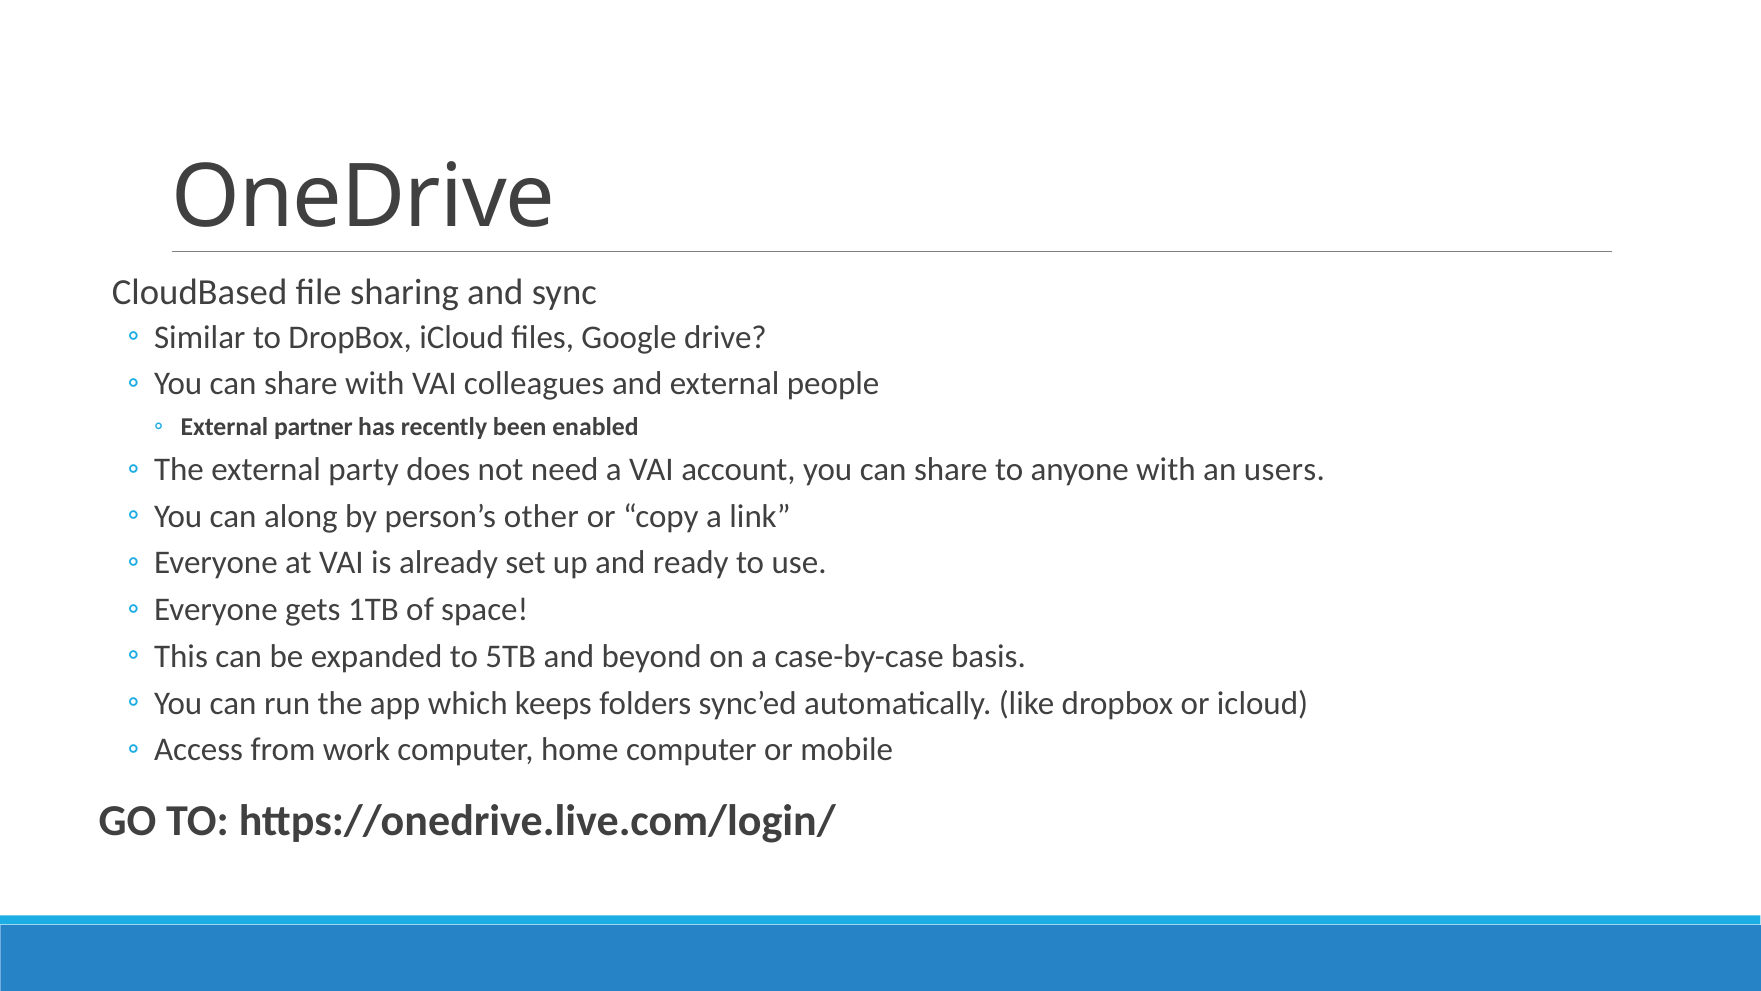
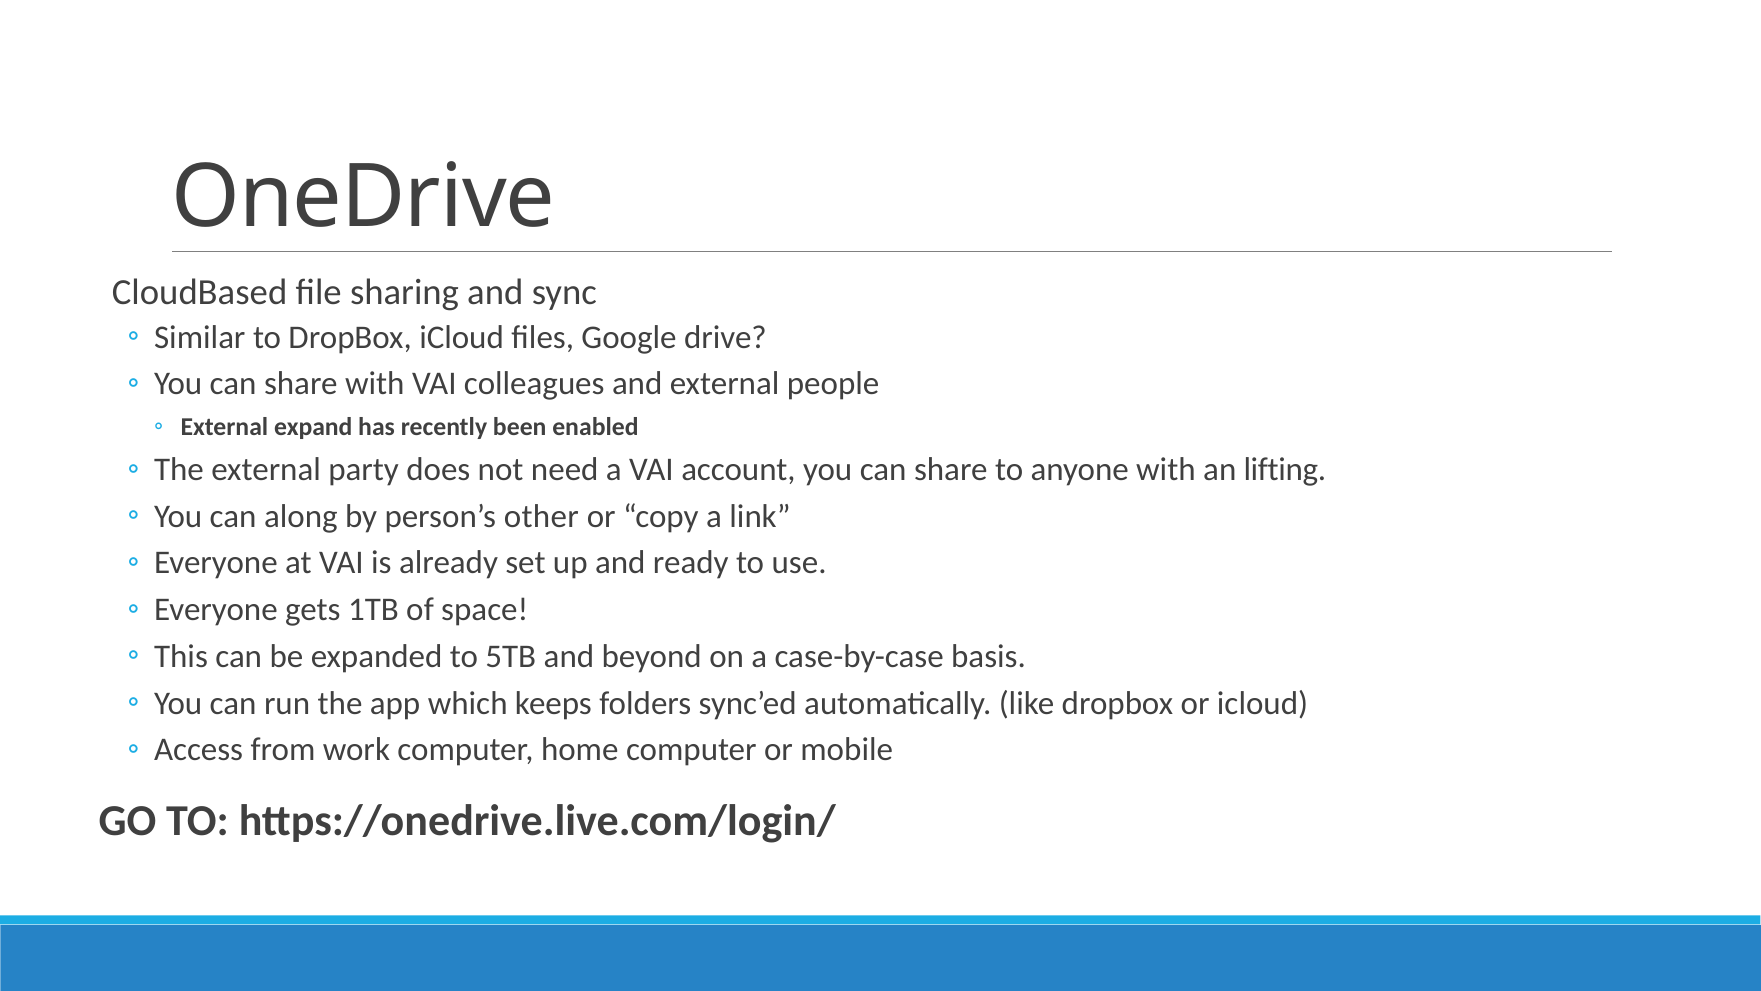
partner: partner -> expand
users: users -> lifting
